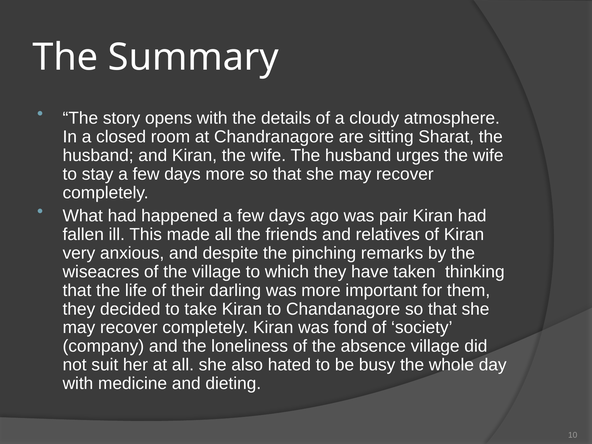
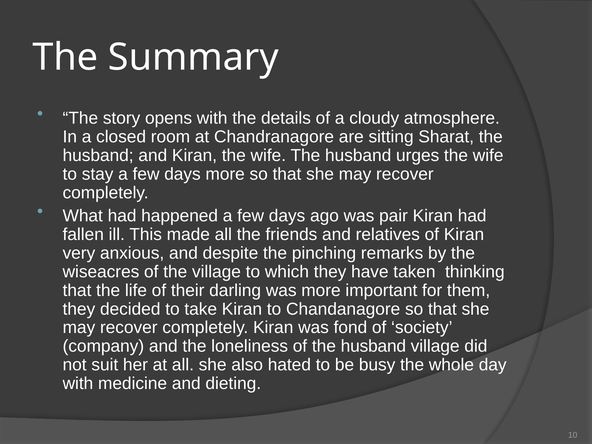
of the absence: absence -> husband
